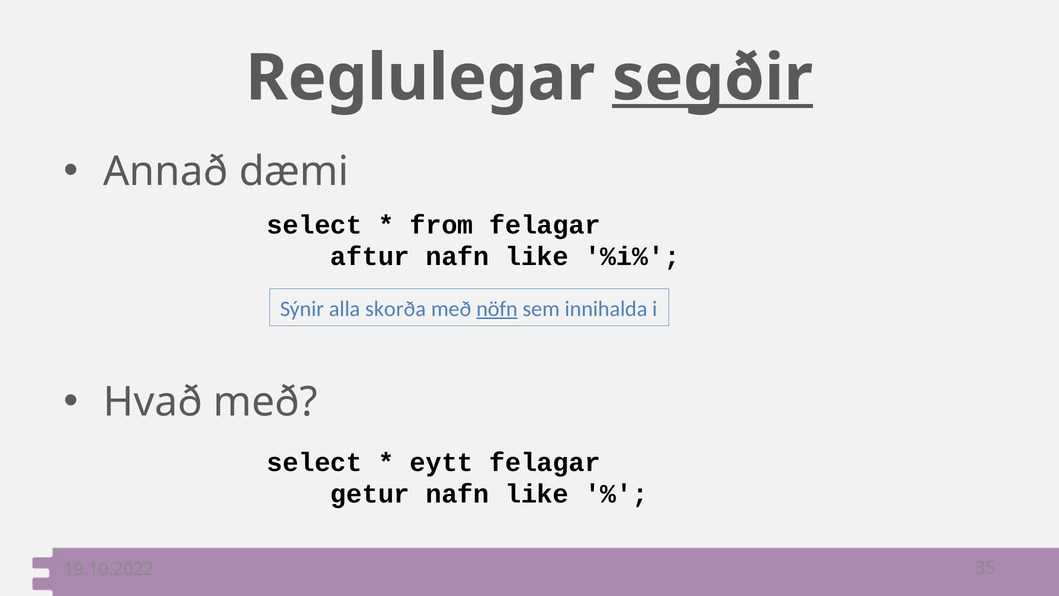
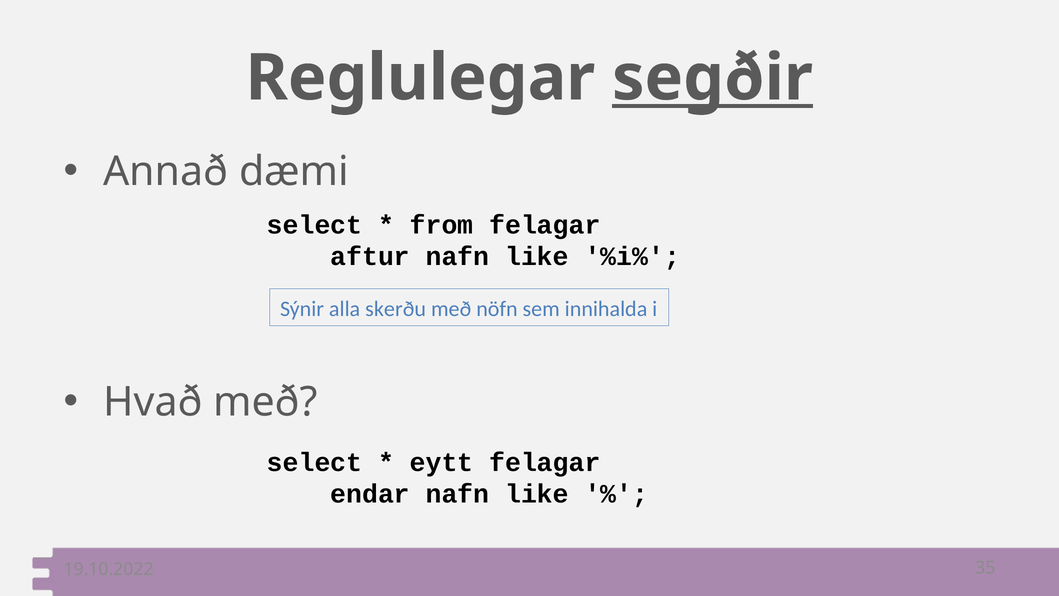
skorða: skorða -> skerðu
nöfn underline: present -> none
getur: getur -> endar
